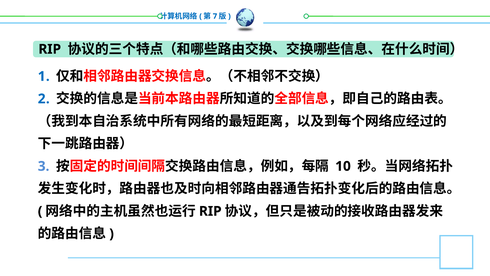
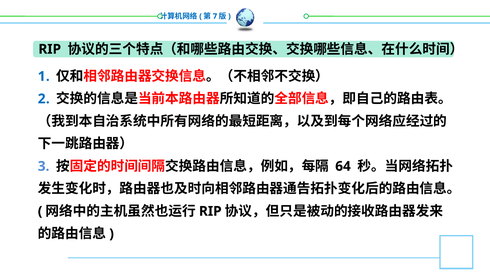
10: 10 -> 64
